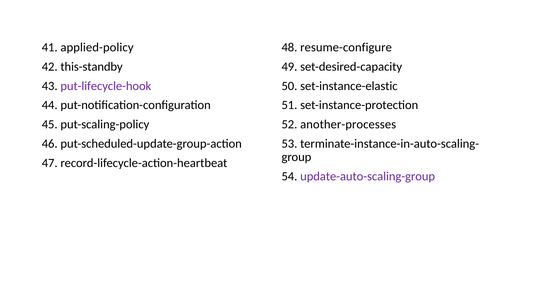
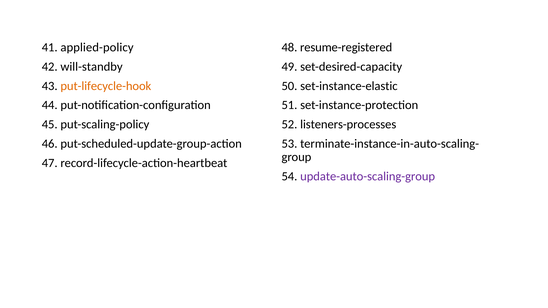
resume-configure: resume-configure -> resume-registered
this-standby: this-standby -> will-standby
put-lifecycle-hook colour: purple -> orange
another-processes: another-processes -> listeners-processes
